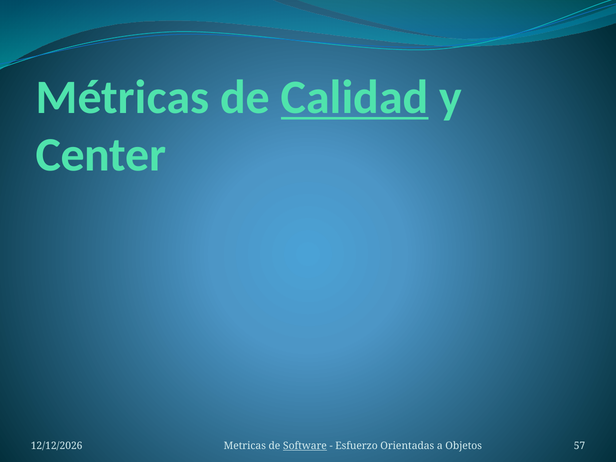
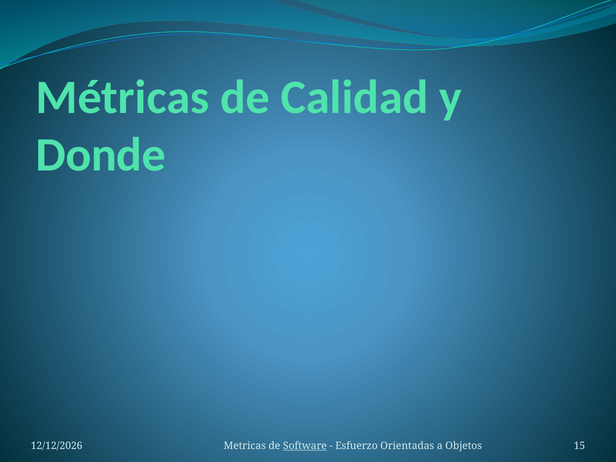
Calidad underline: present -> none
Center: Center -> Donde
57: 57 -> 15
